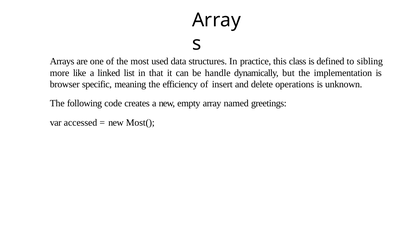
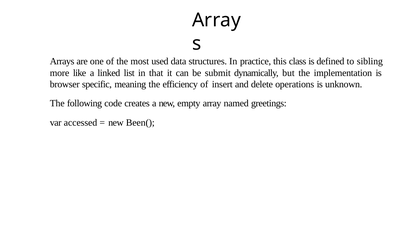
handle: handle -> submit
Most(: Most( -> Been(
